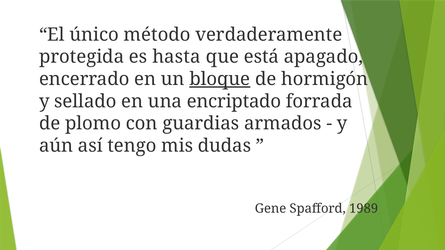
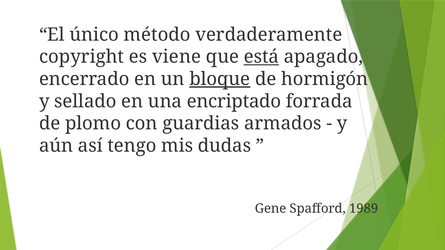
protegida: protegida -> copyright
hasta: hasta -> viene
está underline: none -> present
